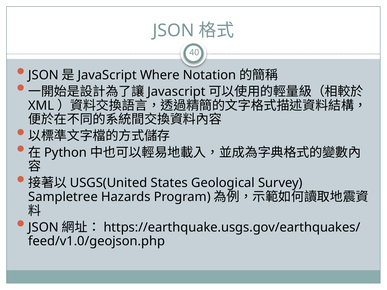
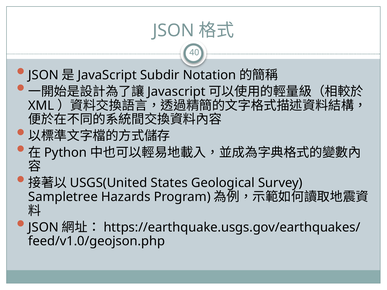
Where: Where -> Subdir
